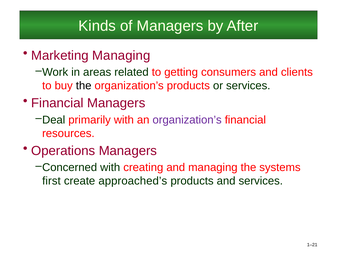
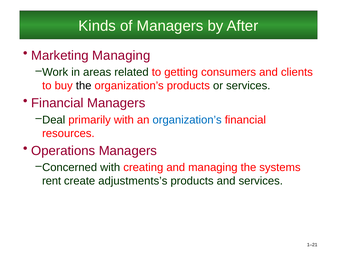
organization’s at (187, 120) colour: purple -> blue
first: first -> rent
approached’s: approached’s -> adjustments’s
